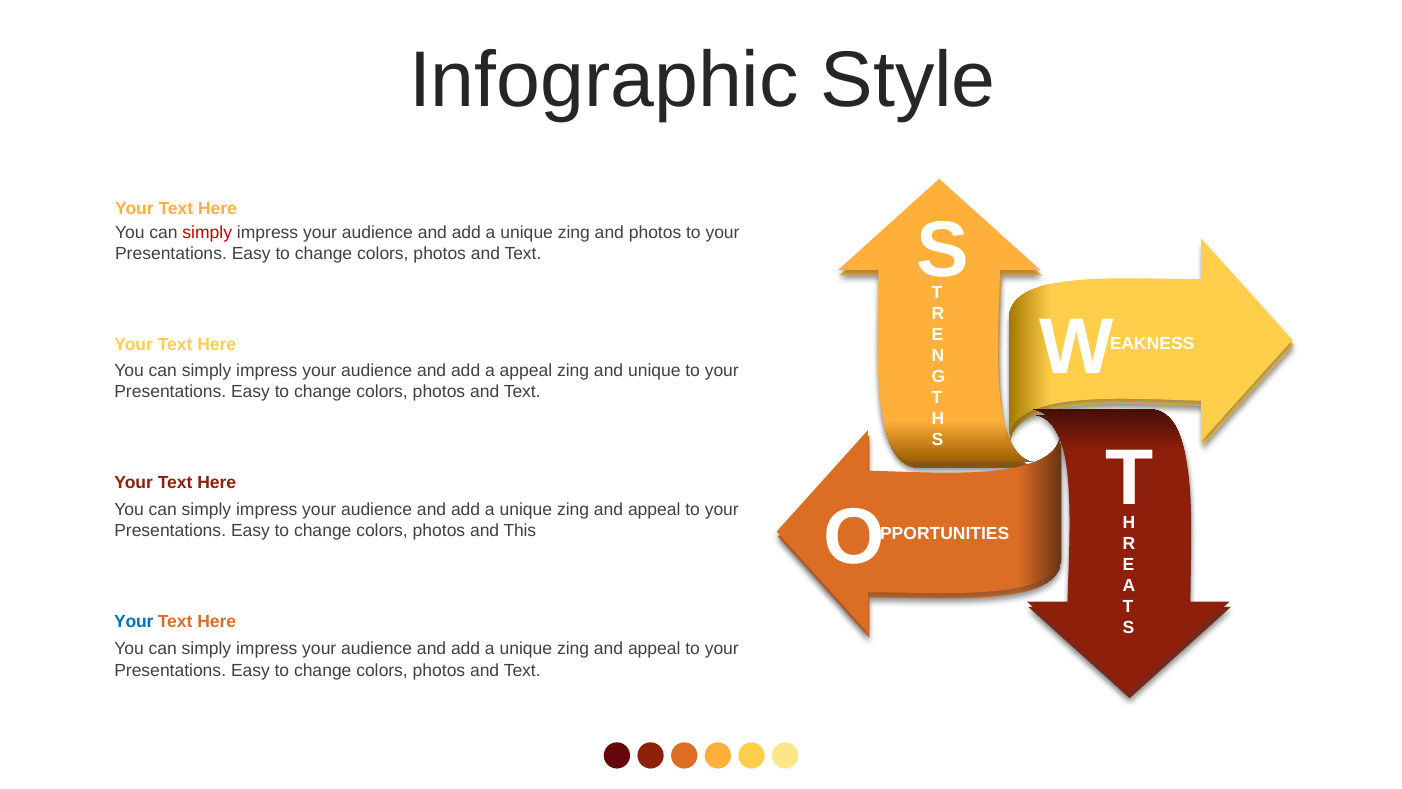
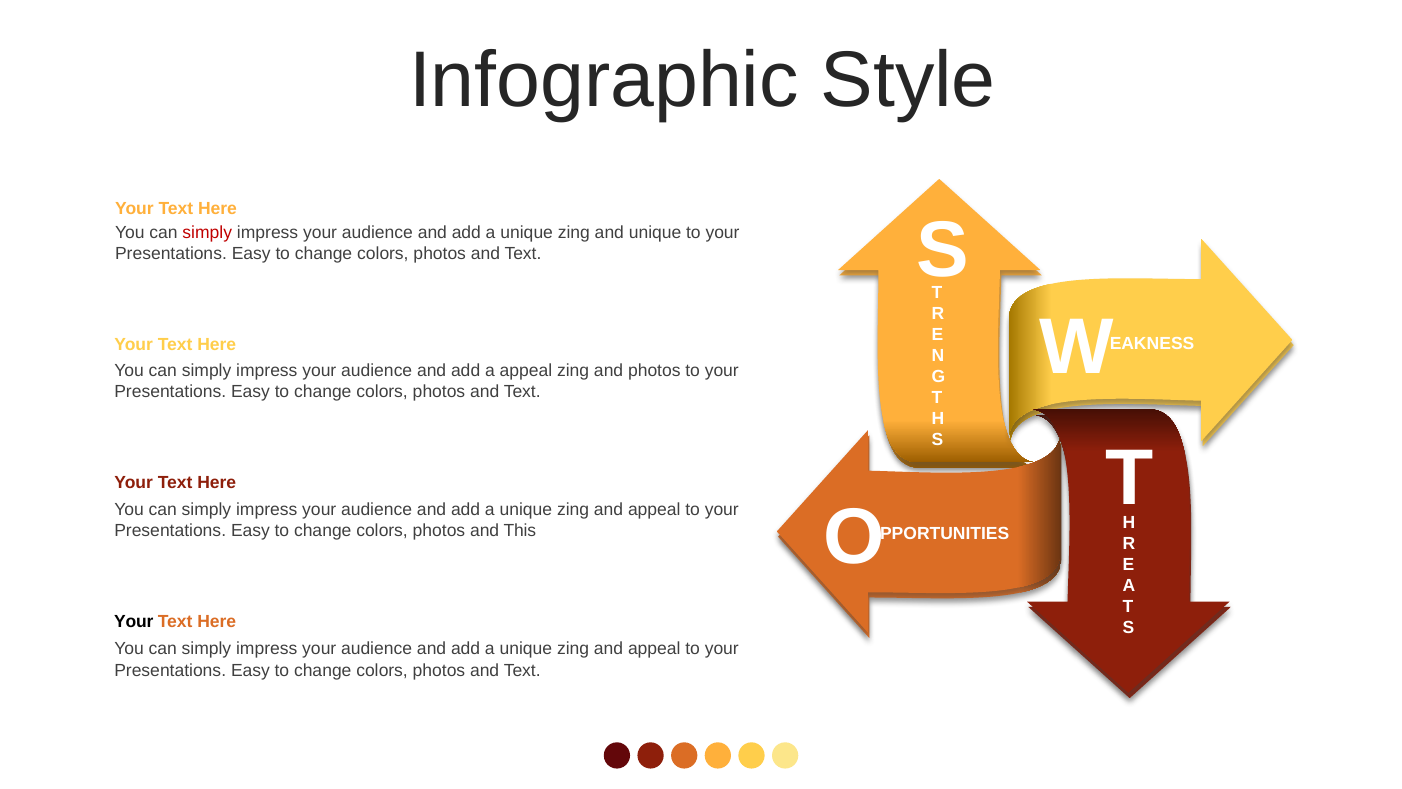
and photos: photos -> unique
and unique: unique -> photos
Your at (134, 621) colour: blue -> black
